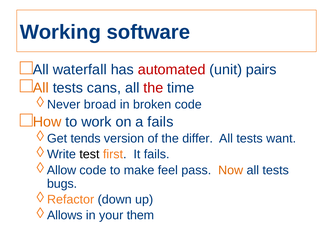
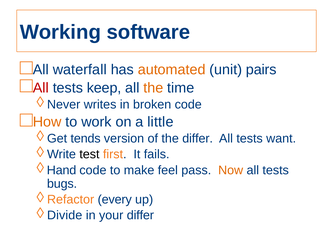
automated colour: red -> orange
All at (41, 88) colour: orange -> red
cans: cans -> keep
the at (153, 88) colour: red -> orange
broad: broad -> writes
a fails: fails -> little
Allow: Allow -> Hand
down: down -> every
Allows: Allows -> Divide
your them: them -> differ
